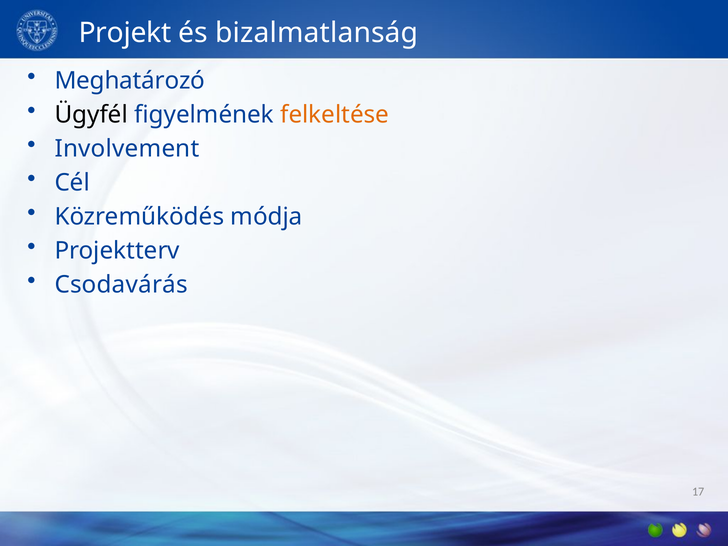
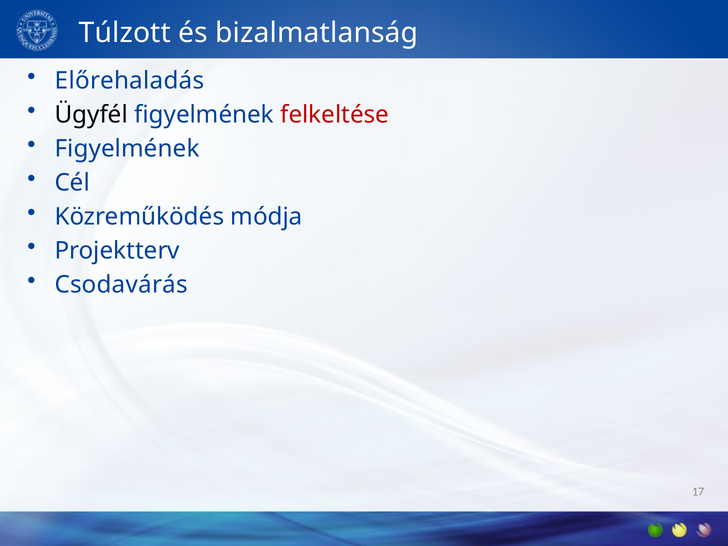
Projekt: Projekt -> Túlzott
Meghatározó: Meghatározó -> Előrehaladás
felkeltése colour: orange -> red
Involvement at (127, 149): Involvement -> Figyelmének
